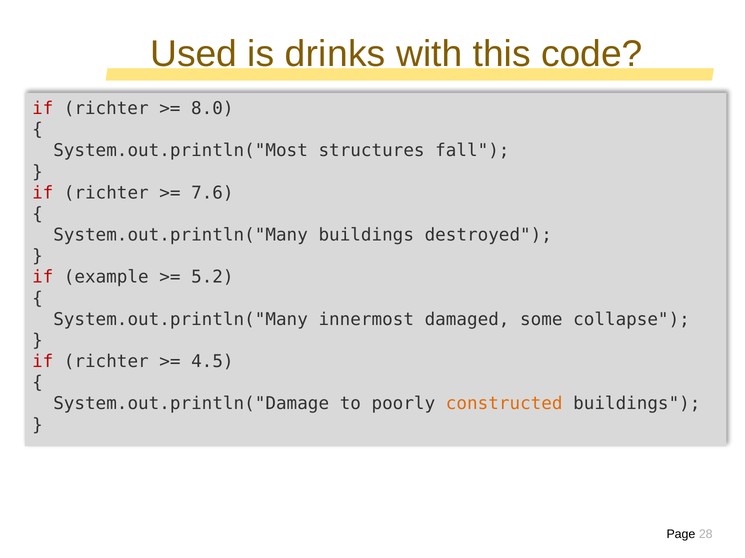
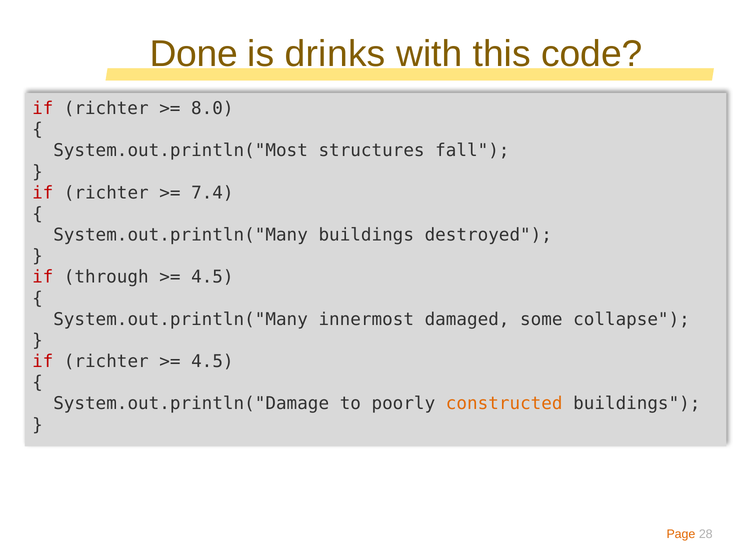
Used: Used -> Done
7.6: 7.6 -> 7.4
example: example -> through
5.2 at (212, 278): 5.2 -> 4.5
Page colour: black -> orange
